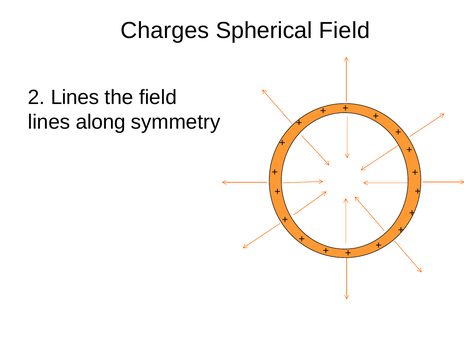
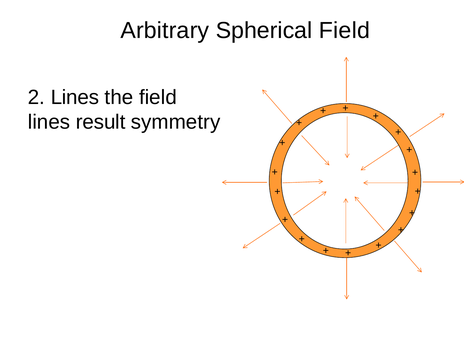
Charges: Charges -> Arbitrary
along: along -> result
